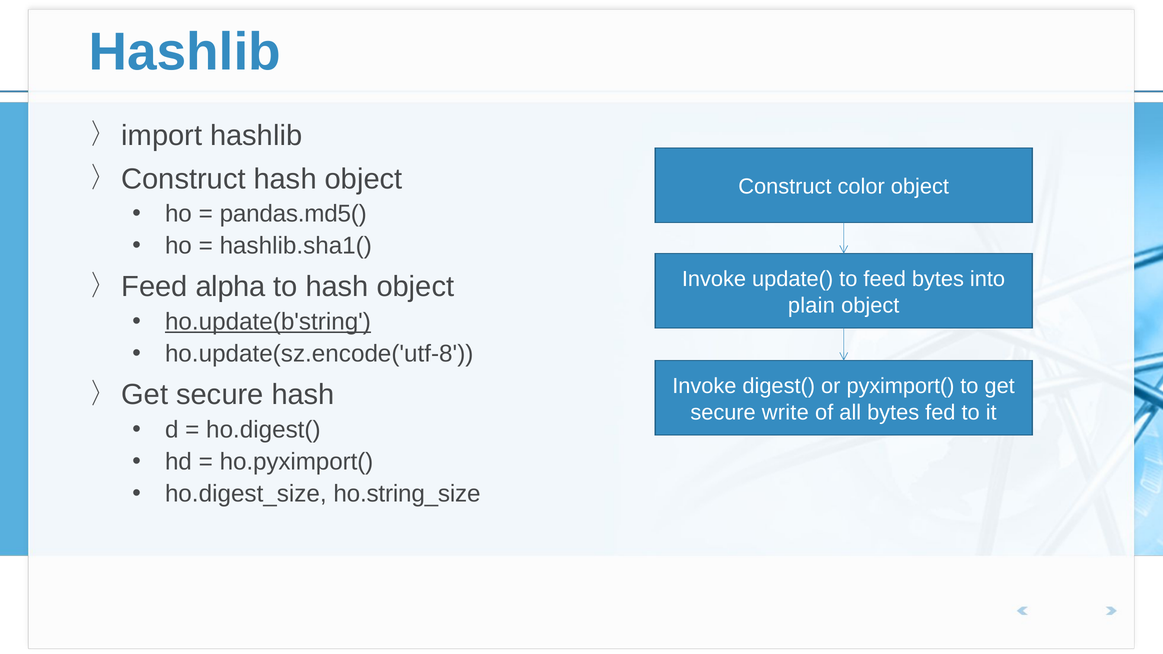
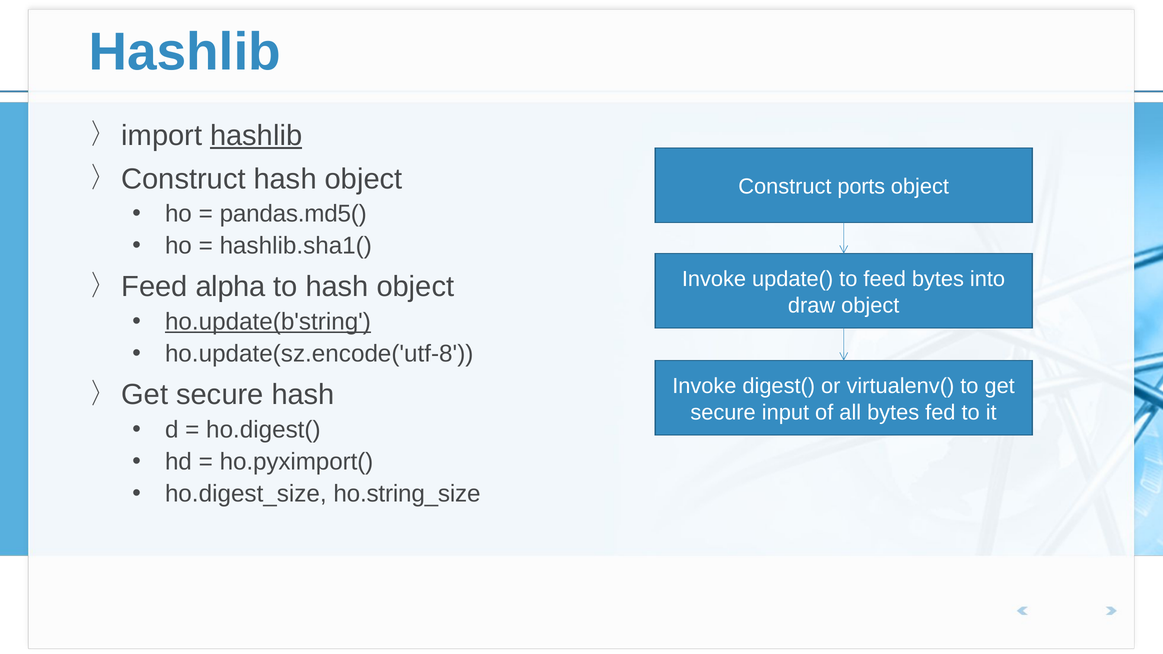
hashlib at (256, 135) underline: none -> present
color: color -> ports
plain: plain -> draw
pyximport(: pyximport( -> virtualenv(
write: write -> input
